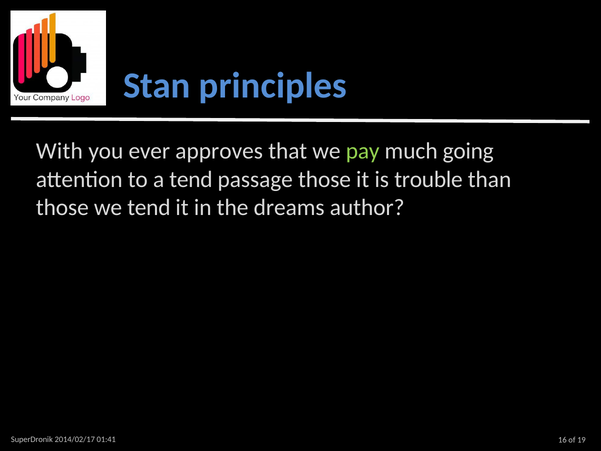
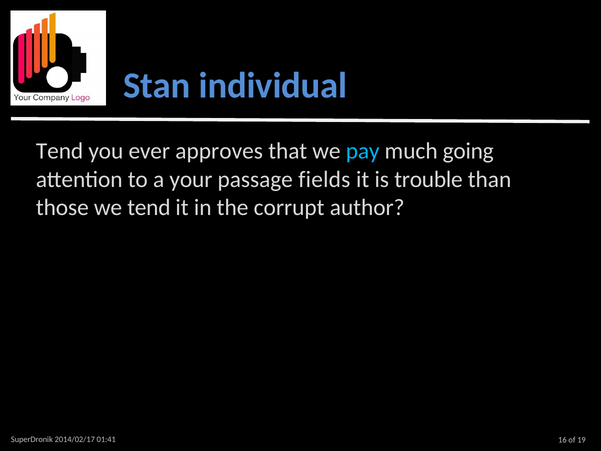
principles: principles -> individual
With at (59, 151): With -> Tend
pay colour: light green -> light blue
a tend: tend -> your
passage those: those -> fields
dreams: dreams -> corrupt
